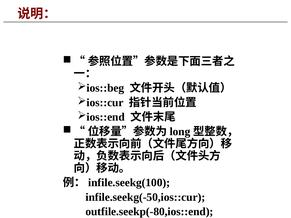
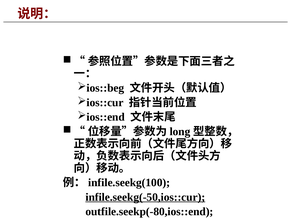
infile.seekg(-50,ios::cur underline: none -> present
